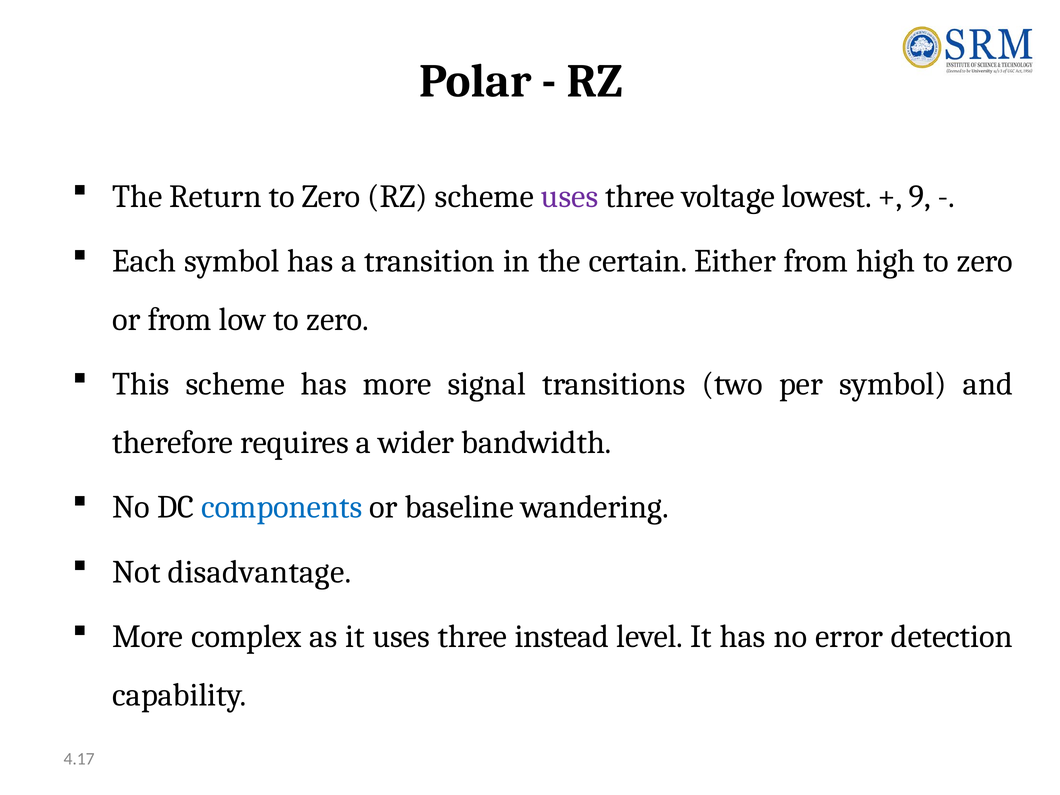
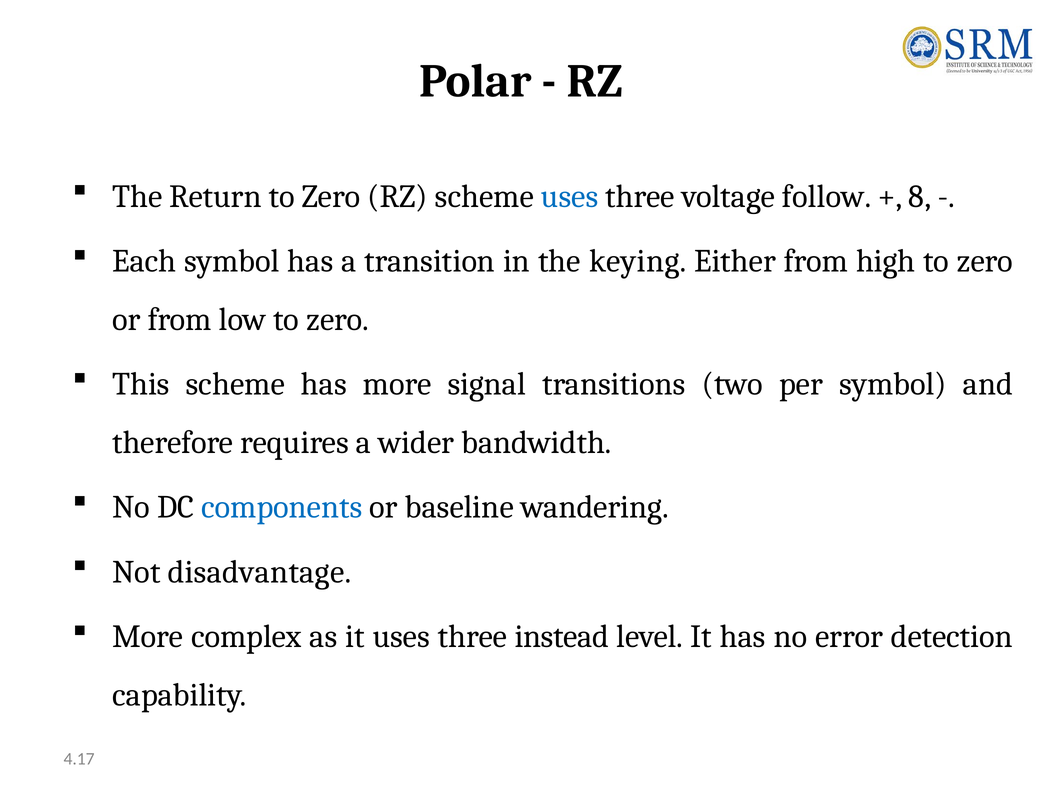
uses at (570, 197) colour: purple -> blue
lowest: lowest -> follow
9: 9 -> 8
certain: certain -> keying
